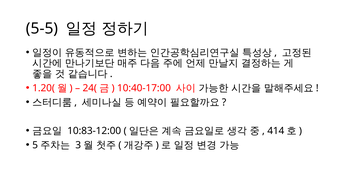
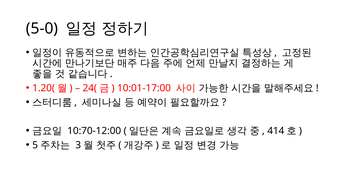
5-5: 5-5 -> 5-0
10:40-17:00: 10:40-17:00 -> 10:01-17:00
10:83-12:00: 10:83-12:00 -> 10:70-12:00
